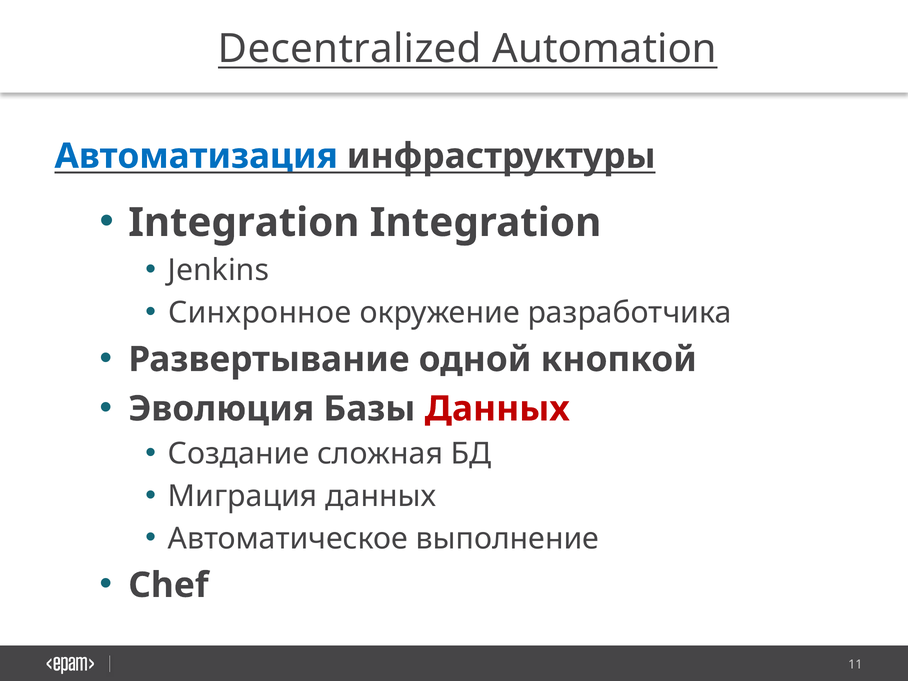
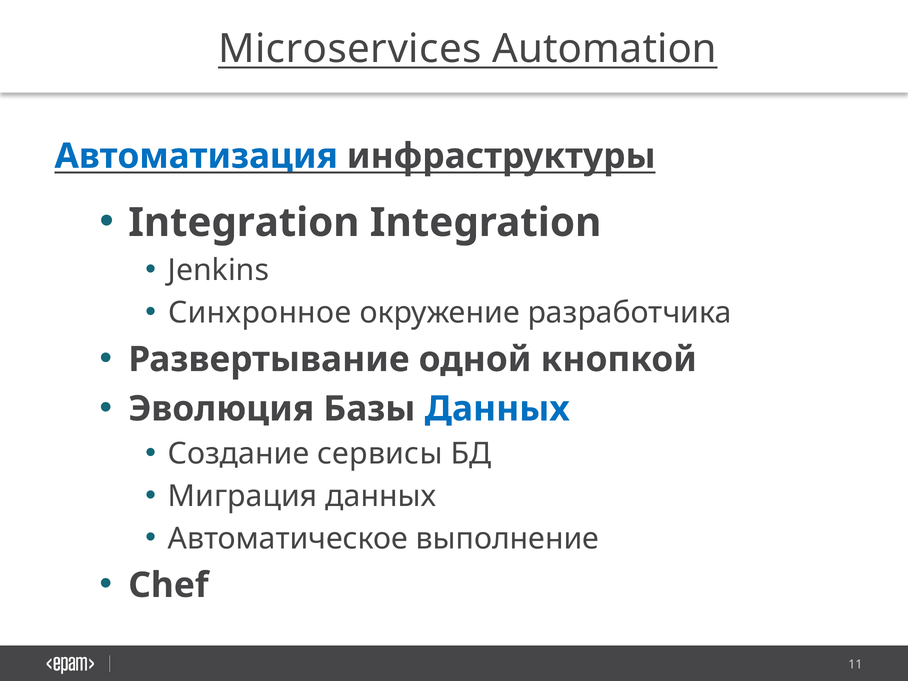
Decentralized: Decentralized -> Microservices
Данных at (497, 409) colour: red -> blue
сложная: сложная -> сервисы
